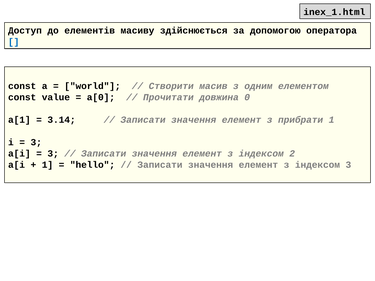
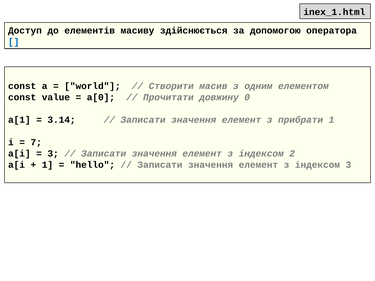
довжина: довжина -> довжину
3 at (36, 142): 3 -> 7
